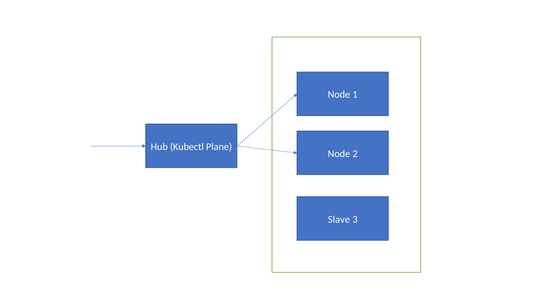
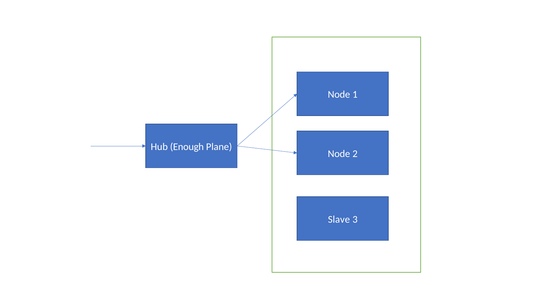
Kubectl: Kubectl -> Enough
